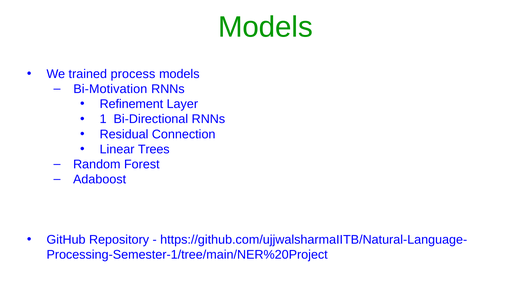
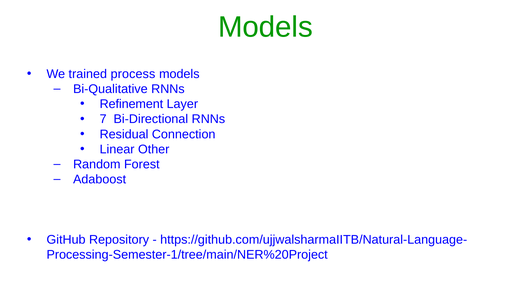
Bi-Motivation: Bi-Motivation -> Bi-Qualitative
1: 1 -> 7
Trees: Trees -> Other
